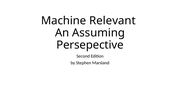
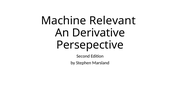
Assuming: Assuming -> Derivative
